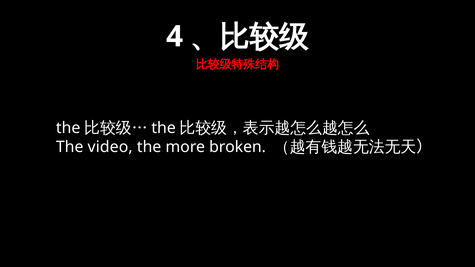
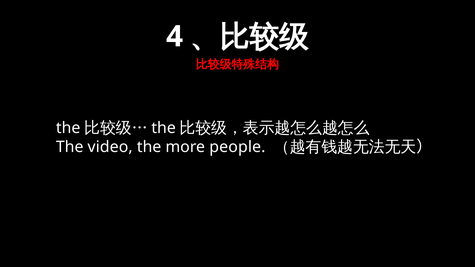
broken: broken -> people
